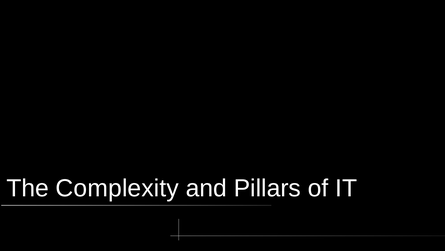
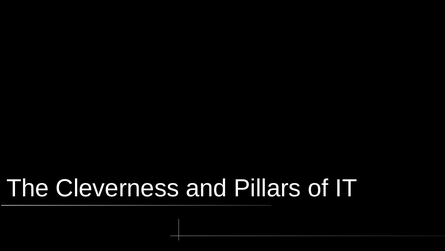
Complexity: Complexity -> Cleverness
